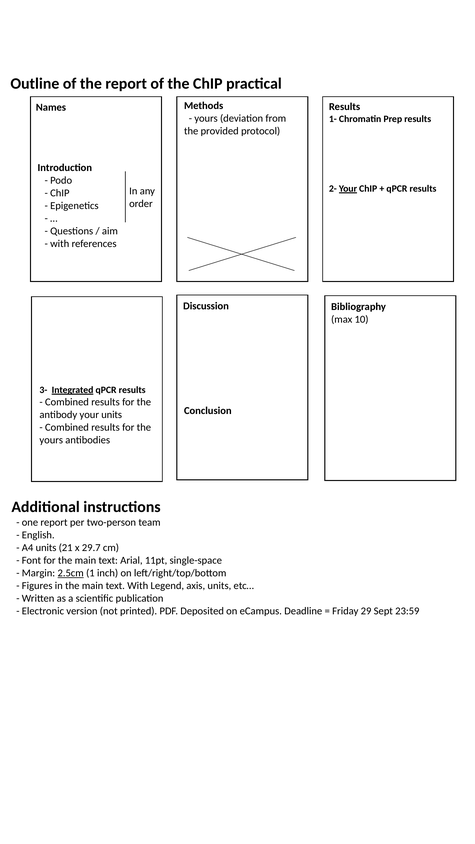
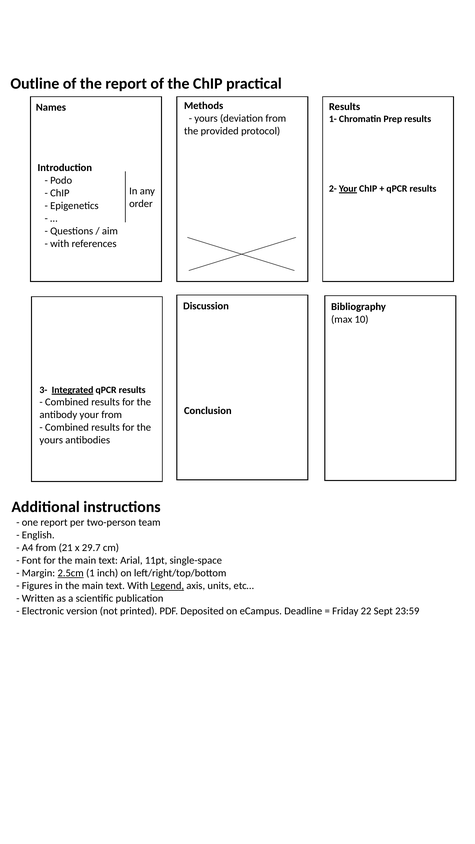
your units: units -> from
A4 units: units -> from
Legend underline: none -> present
29: 29 -> 22
